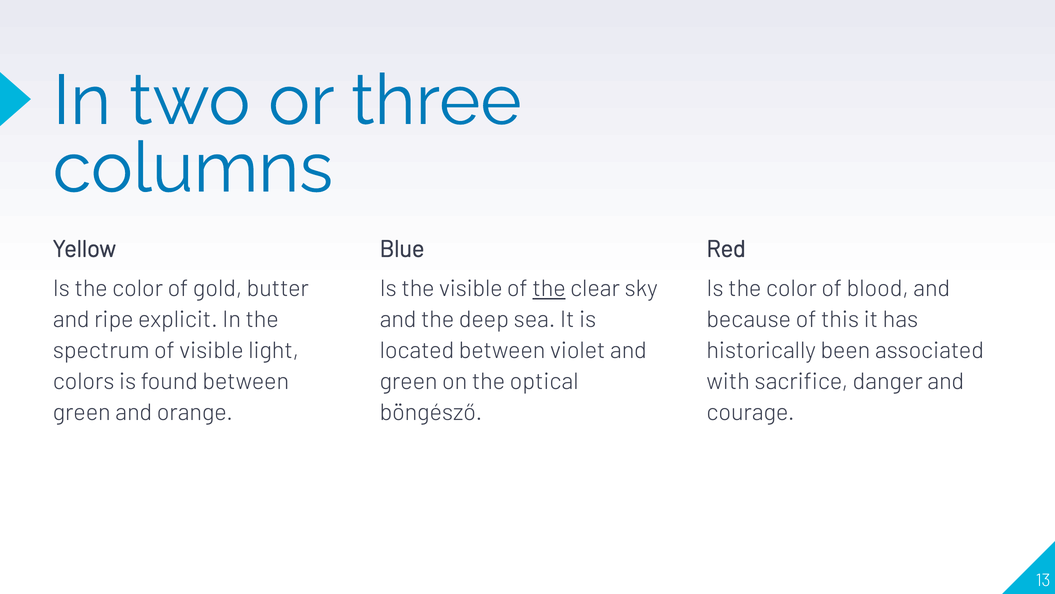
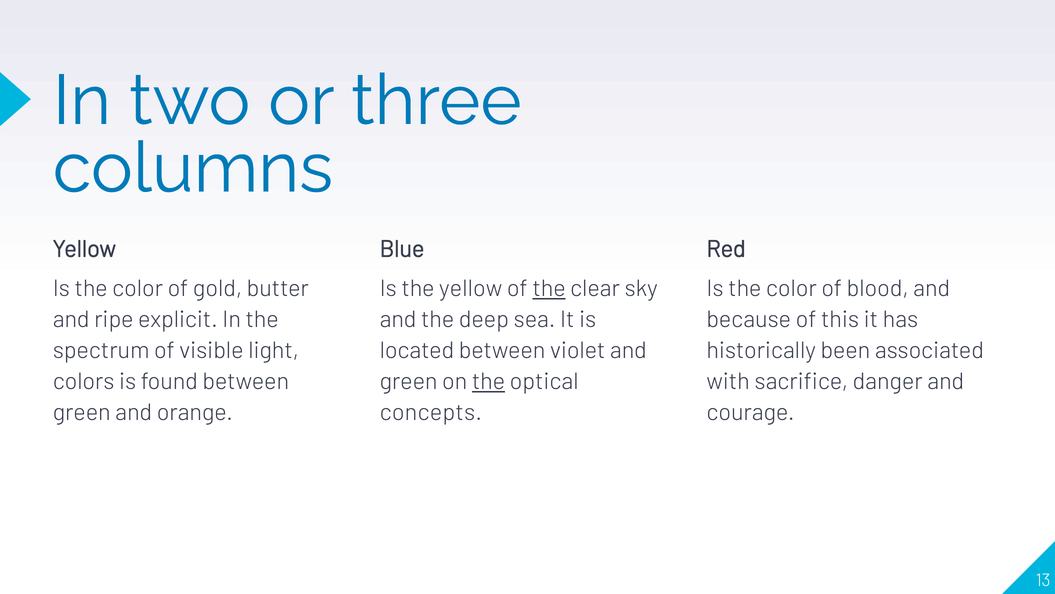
the visible: visible -> yellow
the at (489, 381) underline: none -> present
böngésző: böngésző -> concepts
